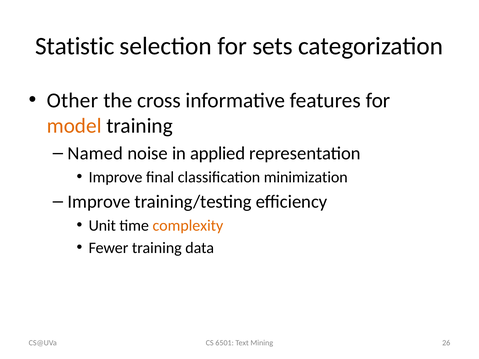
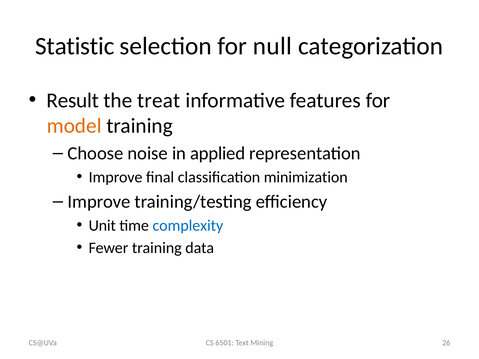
sets: sets -> null
Other: Other -> Result
cross: cross -> treat
Named: Named -> Choose
complexity colour: orange -> blue
